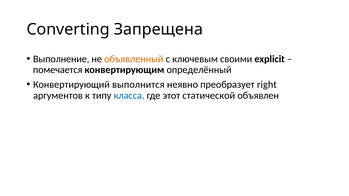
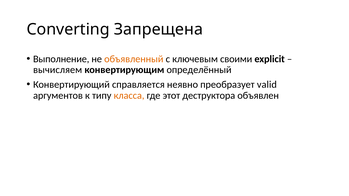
помечается: помечается -> вычисляем
выполнится: выполнится -> справляется
right: right -> valid
класса colour: blue -> orange
статической: статической -> деструктора
